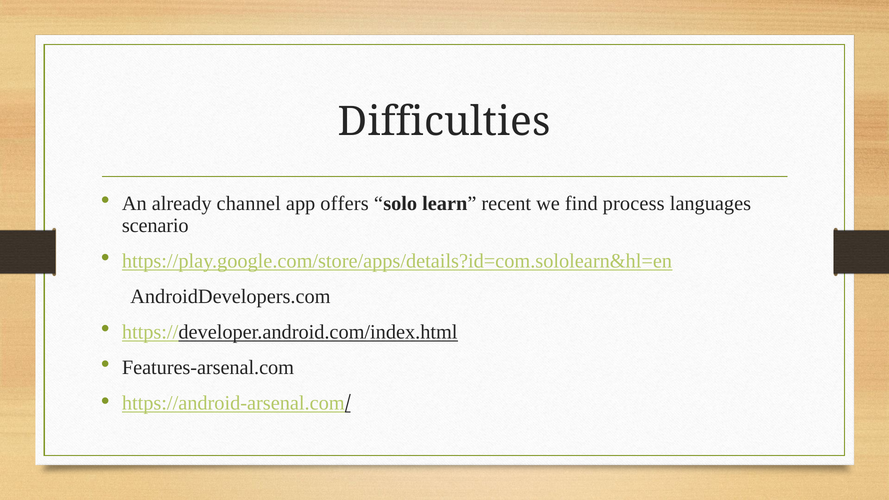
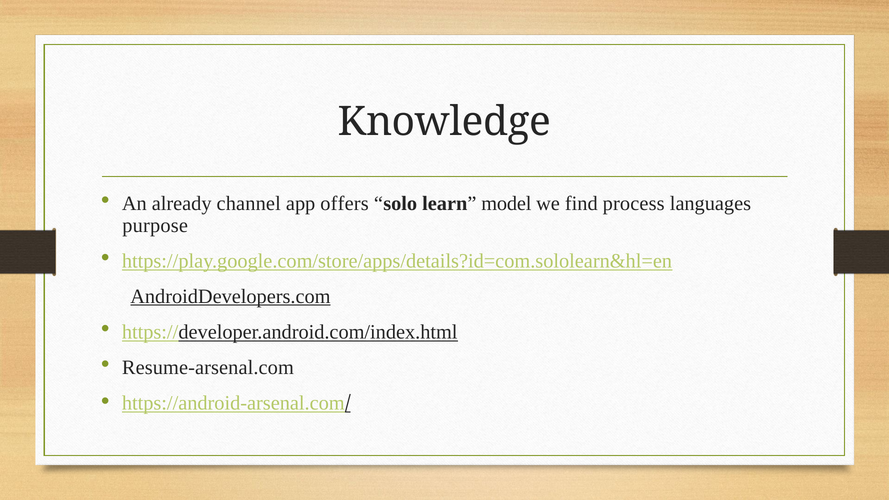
Difficulties: Difficulties -> Knowledge
recent: recent -> model
scenario: scenario -> purpose
AndroidDevelopers.com underline: none -> present
Features-arsenal.com: Features-arsenal.com -> Resume-arsenal.com
